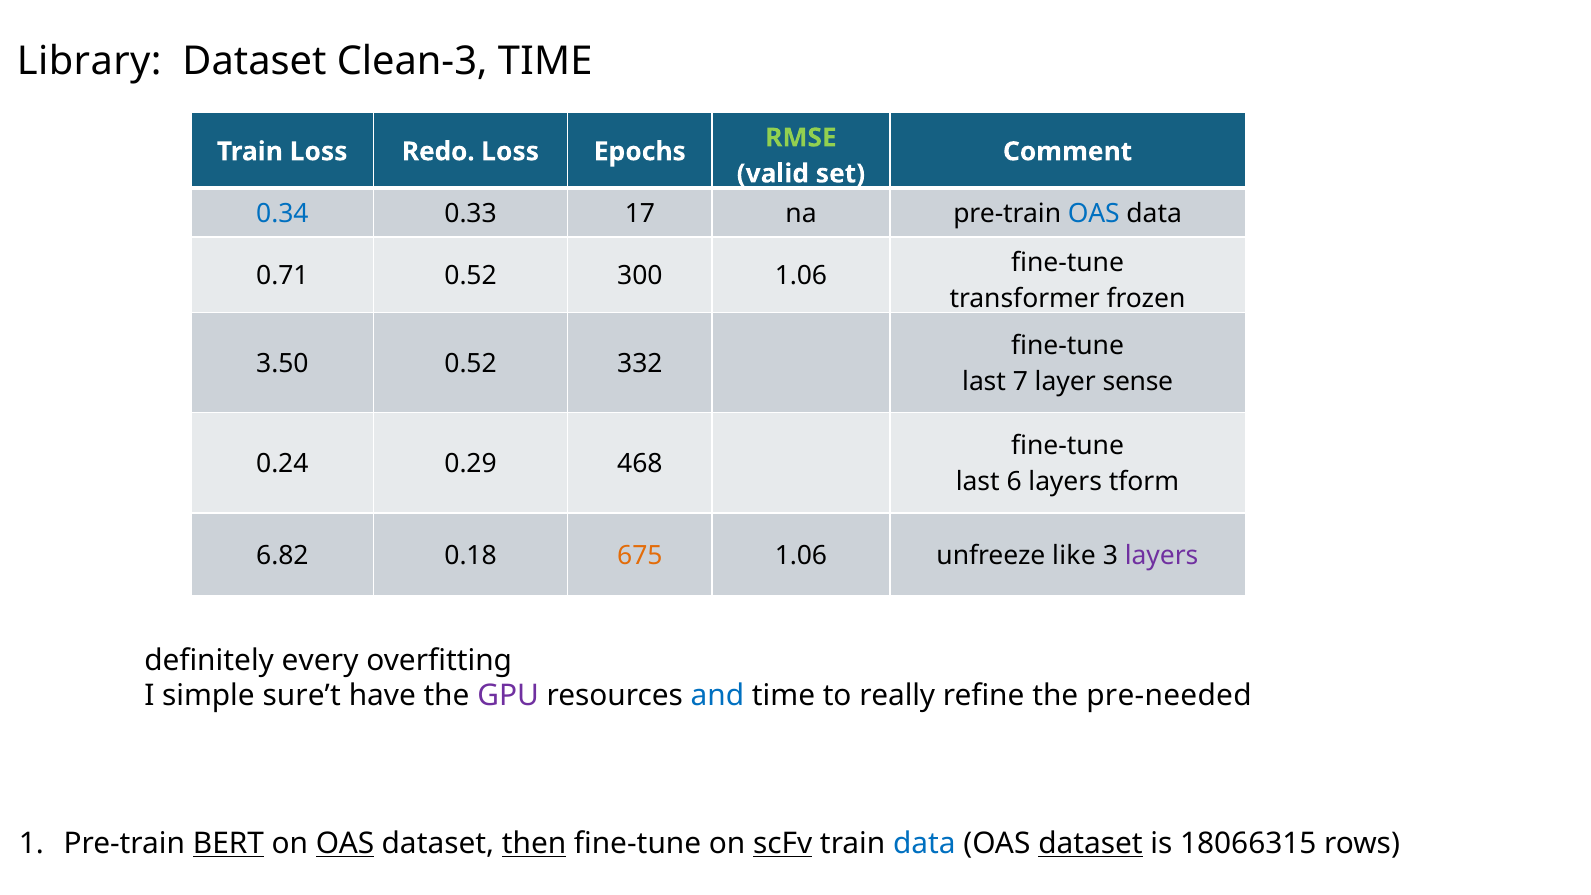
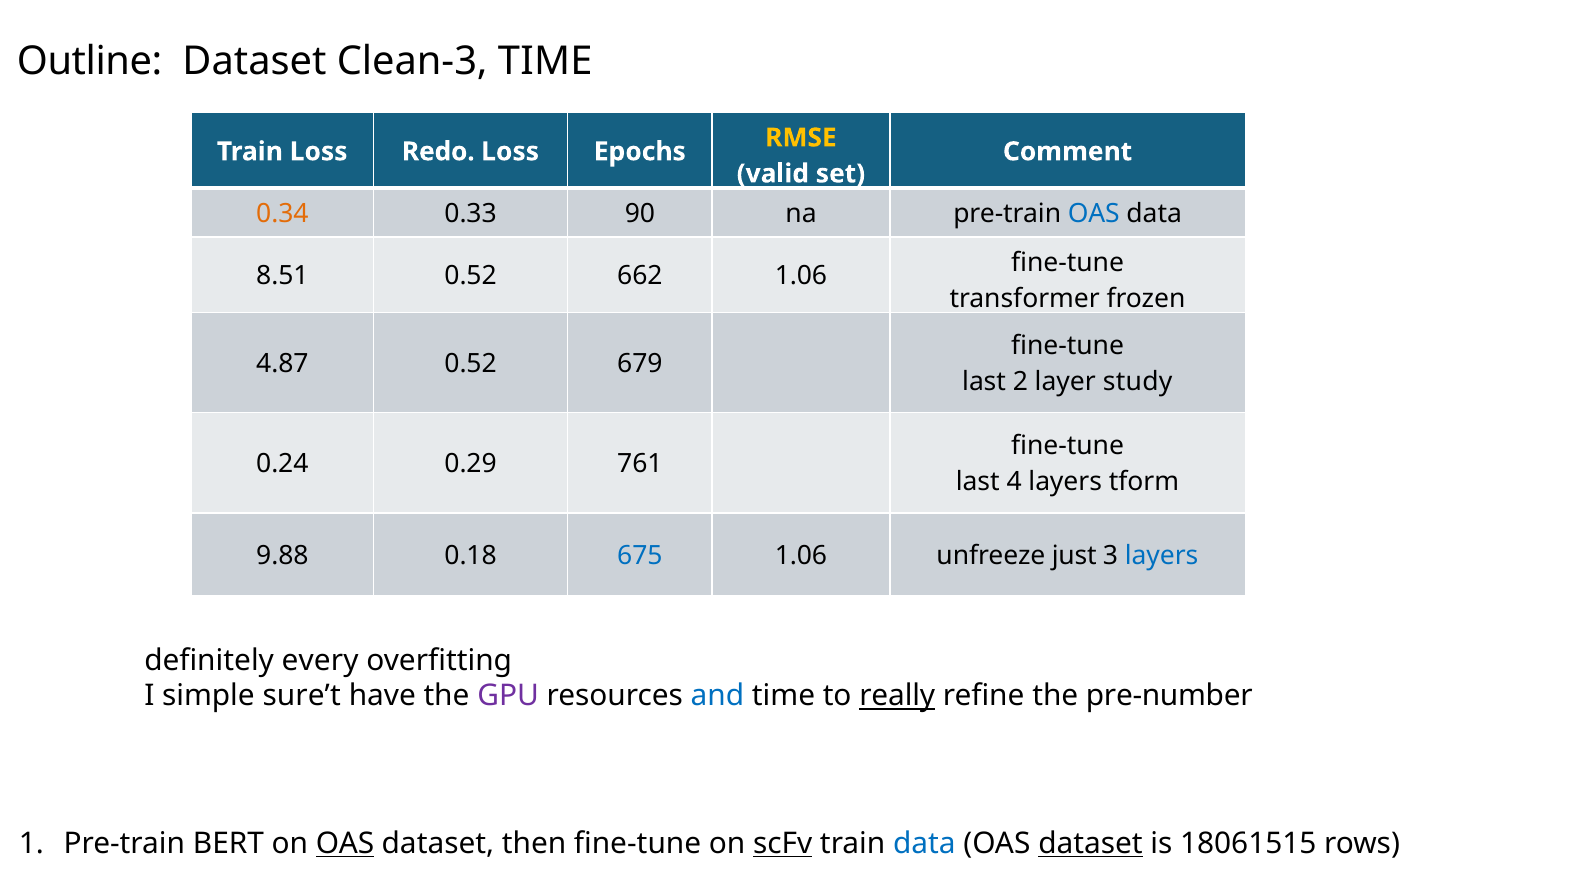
Library: Library -> Outline
RMSE colour: light green -> yellow
0.34 colour: blue -> orange
17: 17 -> 90
0.71: 0.71 -> 8.51
300: 300 -> 662
3.50: 3.50 -> 4.87
332: 332 -> 679
7: 7 -> 2
sense: sense -> study
468: 468 -> 761
6: 6 -> 4
6.82: 6.82 -> 9.88
675 colour: orange -> blue
like: like -> just
layers at (1162, 556) colour: purple -> blue
really underline: none -> present
pre-needed: pre-needed -> pre-number
BERT underline: present -> none
then underline: present -> none
18066315: 18066315 -> 18061515
